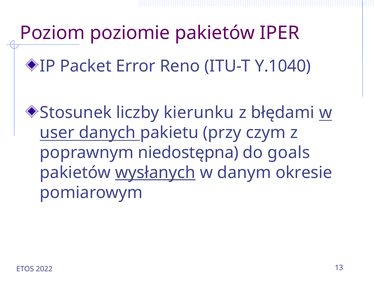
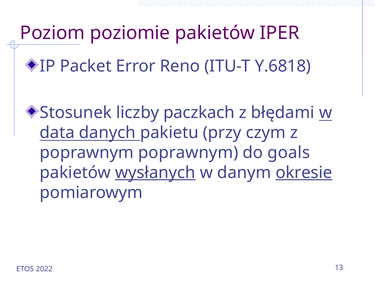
Y.1040: Y.1040 -> Y.6818
kierunku: kierunku -> paczkach
user: user -> data
poprawnym niedostępna: niedostępna -> poprawnym
okresie underline: none -> present
